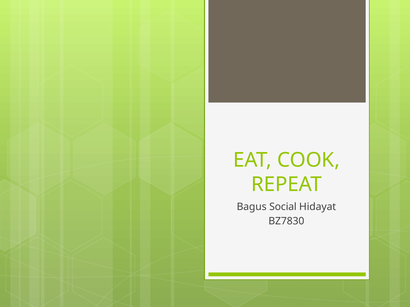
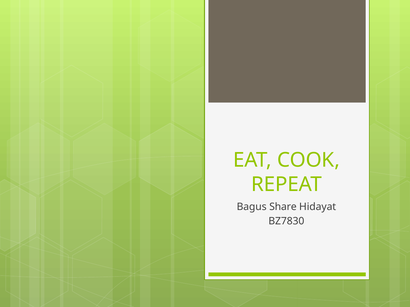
Social: Social -> Share
